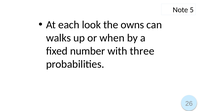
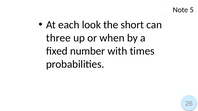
owns: owns -> short
walks: walks -> three
three: three -> times
